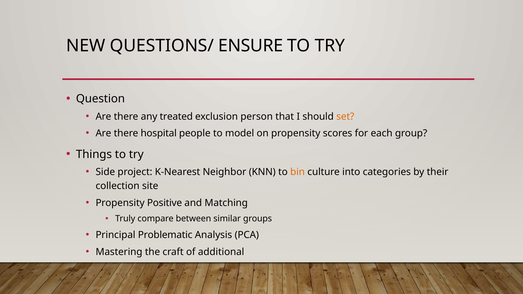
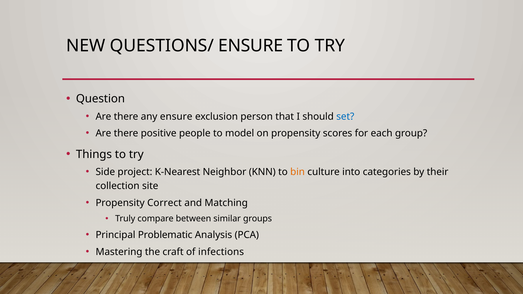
any treated: treated -> ensure
set colour: orange -> blue
hospital: hospital -> positive
Positive: Positive -> Correct
additional: additional -> infections
